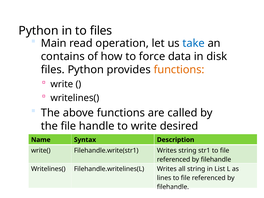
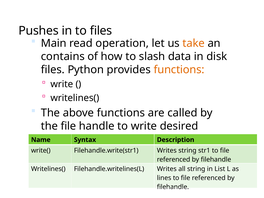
Python at (39, 31): Python -> Pushes
take colour: blue -> orange
force: force -> slash
